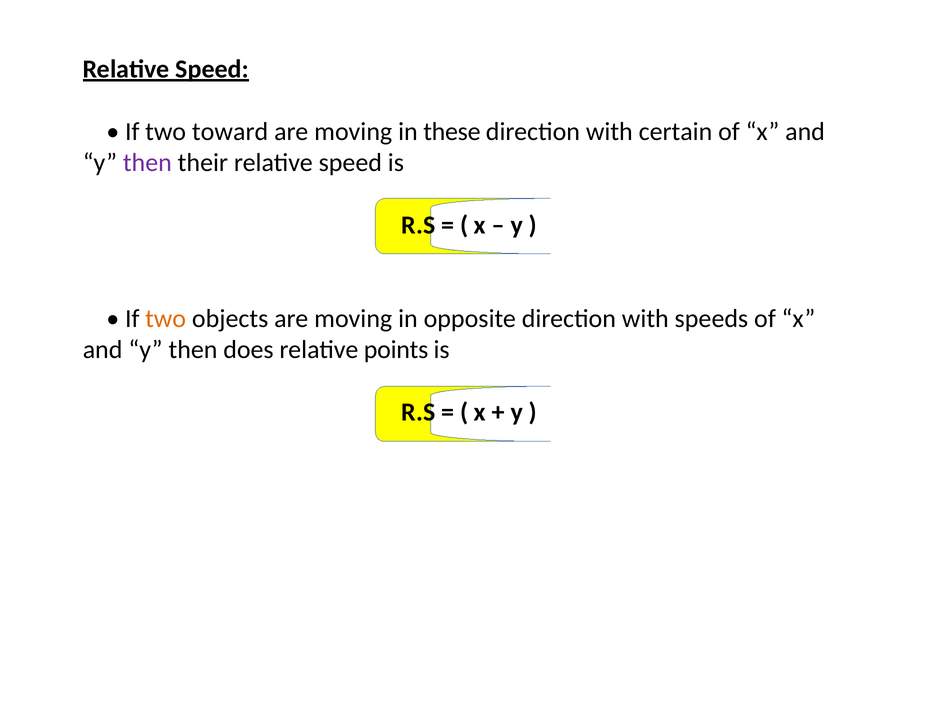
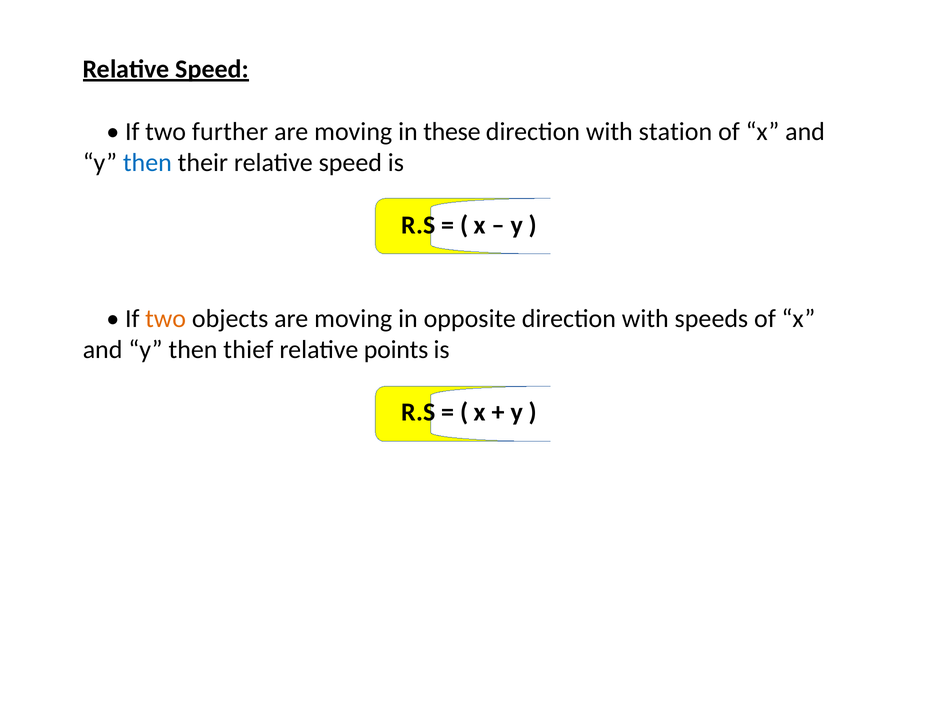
toward: toward -> further
certain: certain -> station
then at (147, 163) colour: purple -> blue
does: does -> thief
